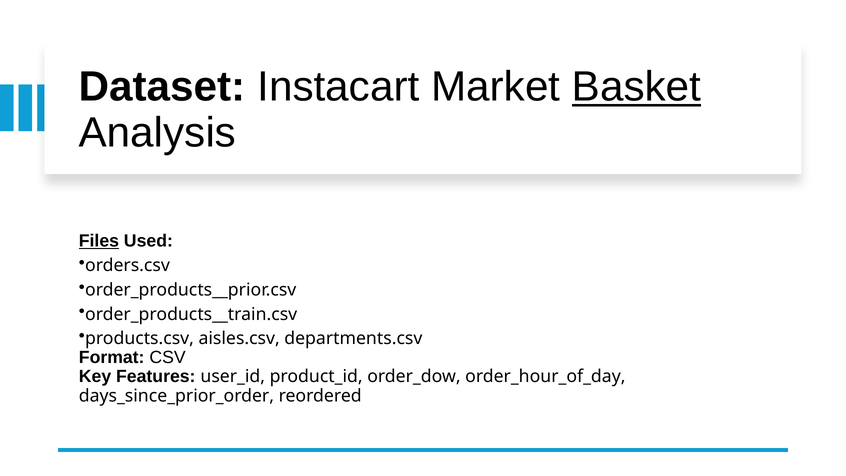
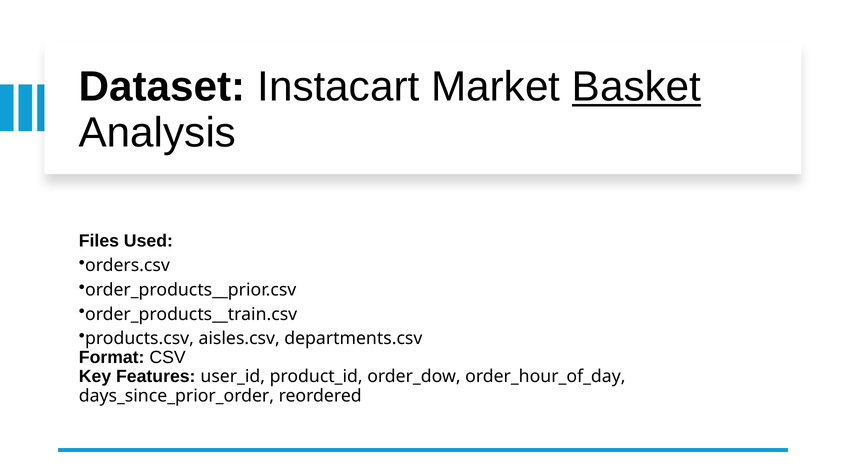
Files underline: present -> none
